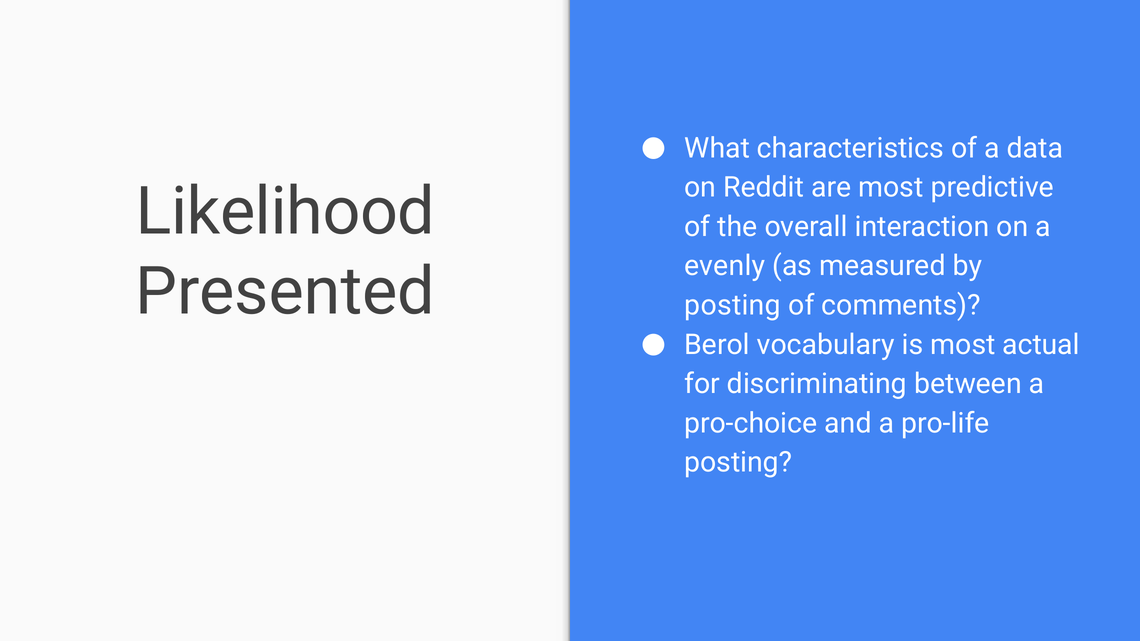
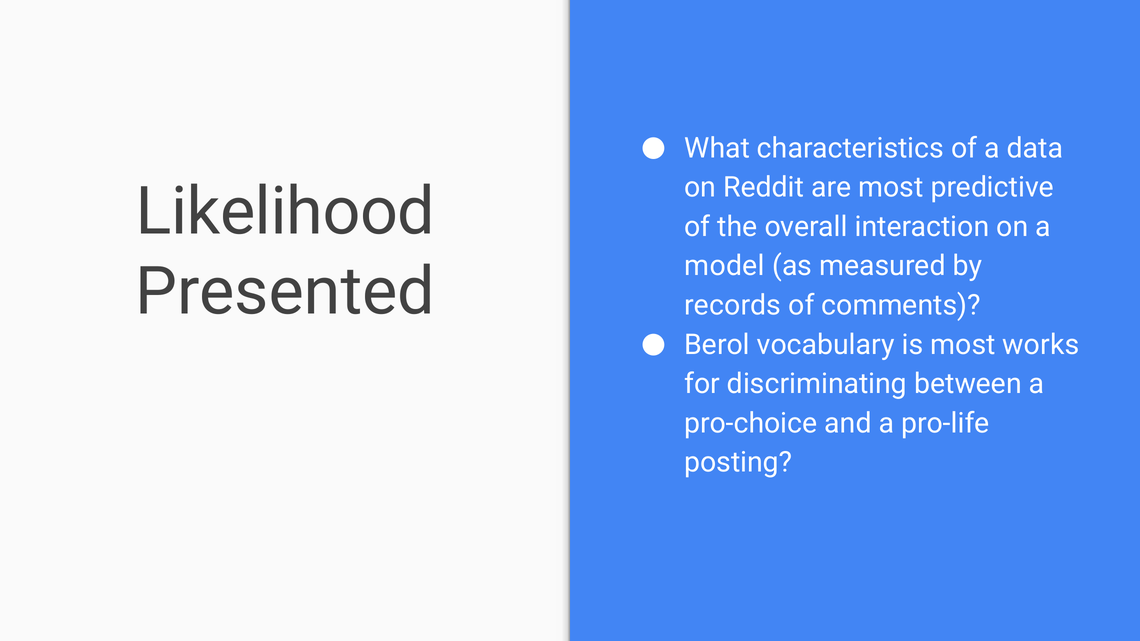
evenly: evenly -> model
posting at (733, 305): posting -> records
actual: actual -> works
